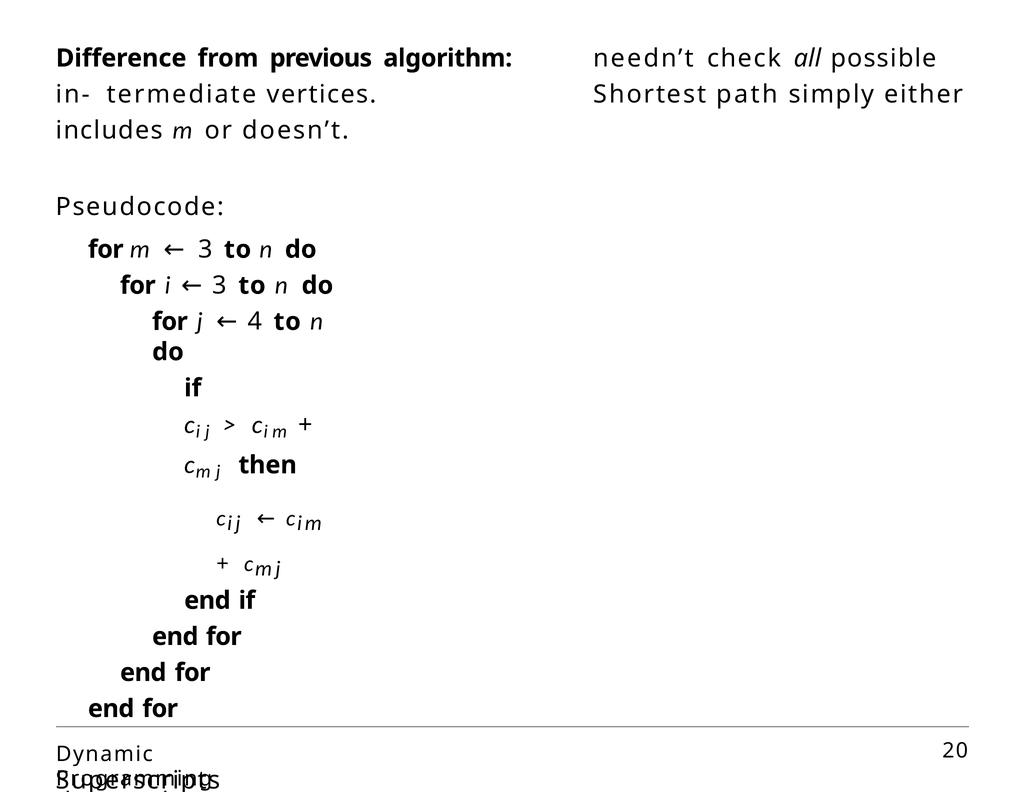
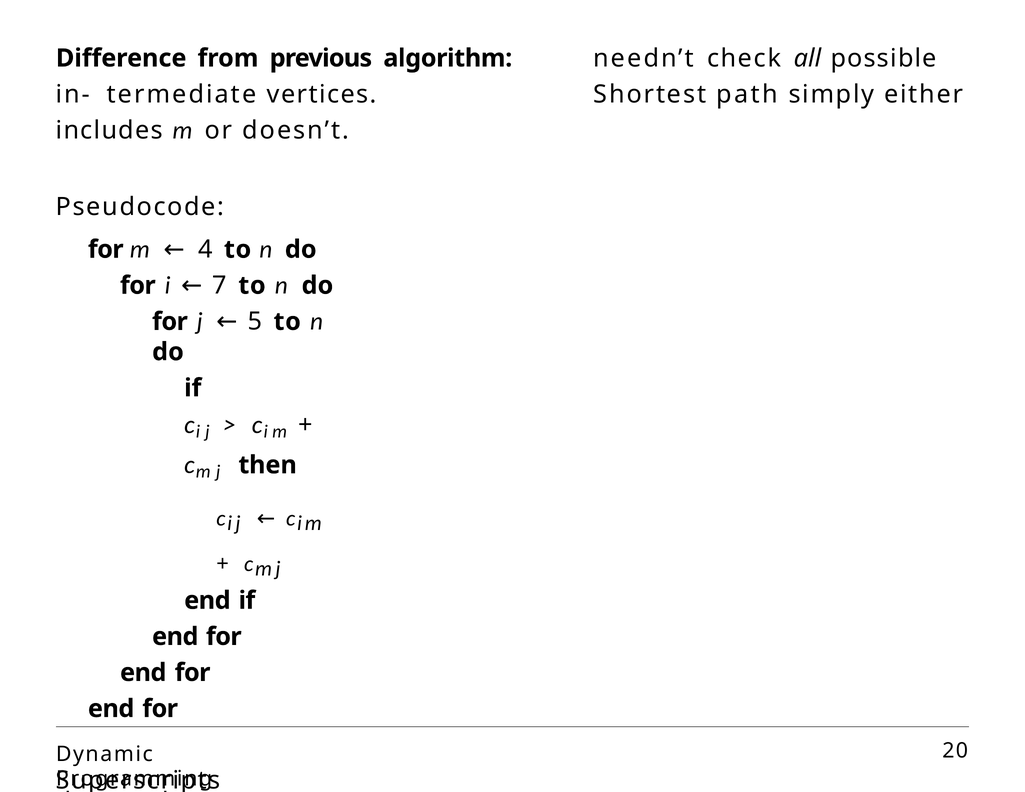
3 at (206, 249): 3 -> 4
3 at (220, 285): 3 -> 7
4: 4 -> 5
